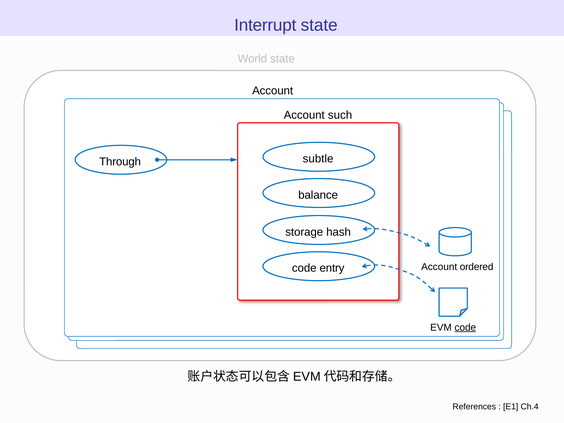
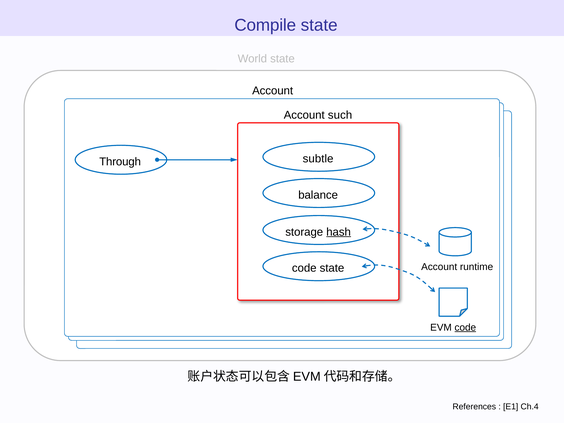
Interrupt: Interrupt -> Compile
hash underline: none -> present
ordered: ordered -> runtime
code entry: entry -> state
